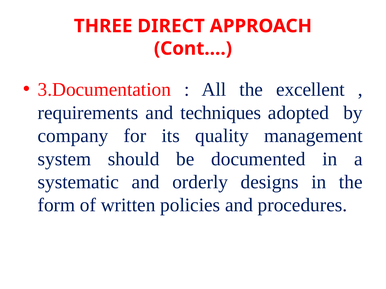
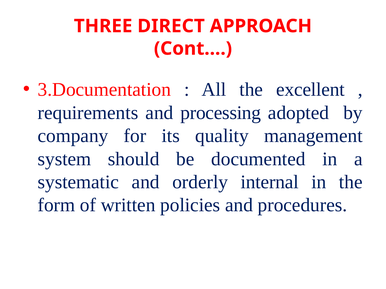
techniques: techniques -> processing
designs: designs -> internal
